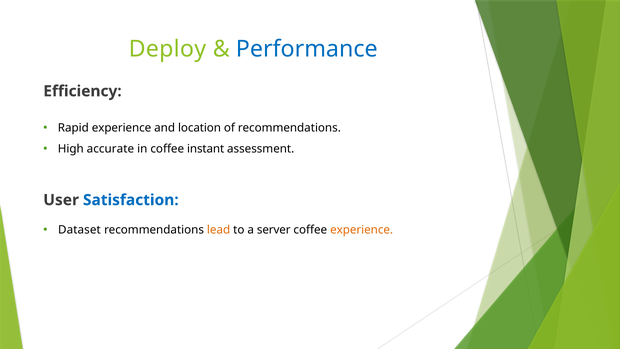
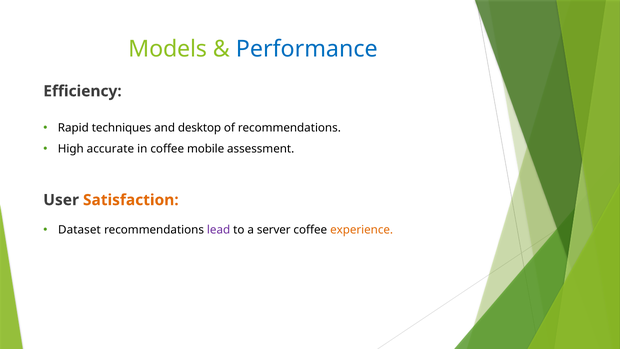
Deploy: Deploy -> Models
Rapid experience: experience -> techniques
location: location -> desktop
instant: instant -> mobile
Satisfaction colour: blue -> orange
lead colour: orange -> purple
